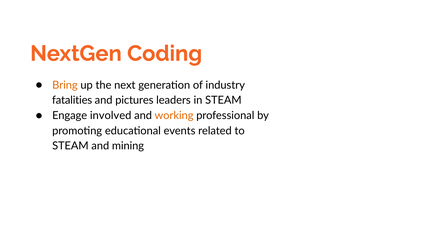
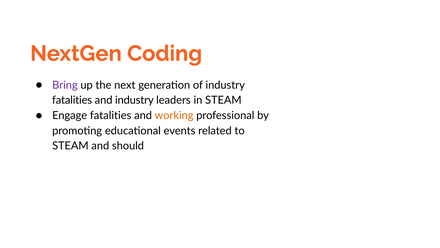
Bring colour: orange -> purple
and pictures: pictures -> industry
Engage involved: involved -> fatalities
mining: mining -> should
